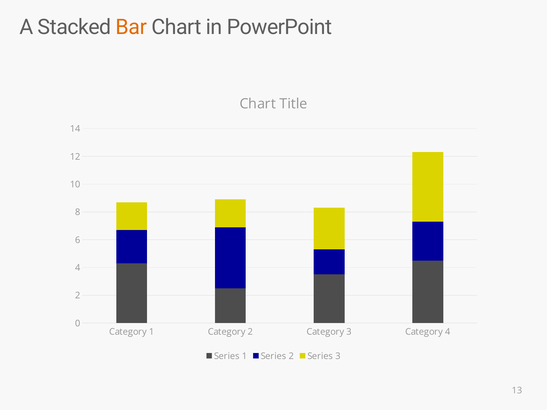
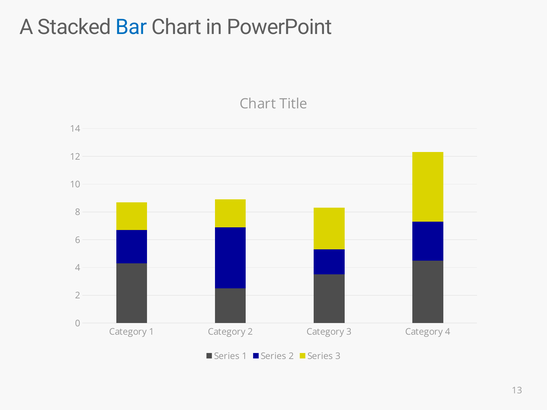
Bar colour: orange -> blue
